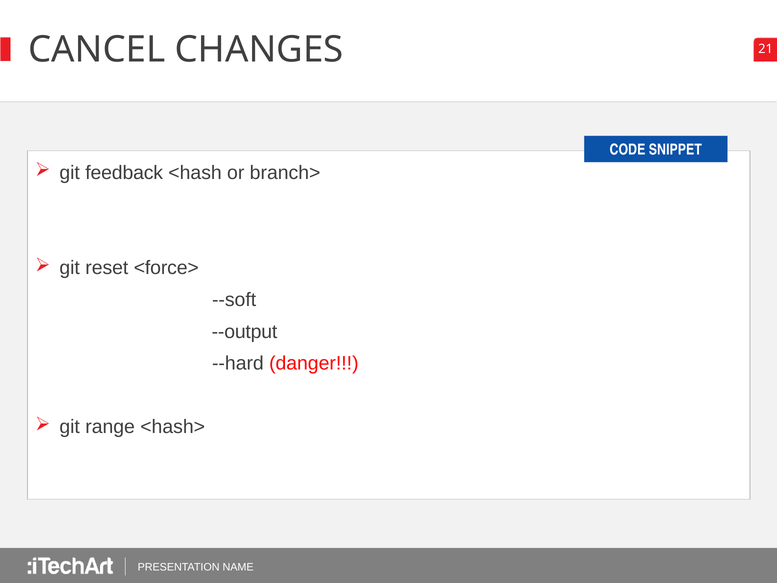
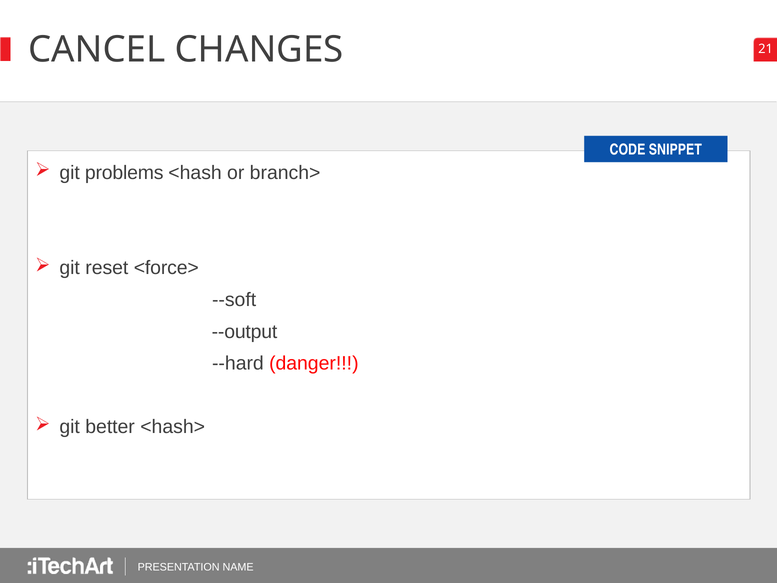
feedback: feedback -> problems
range: range -> better
